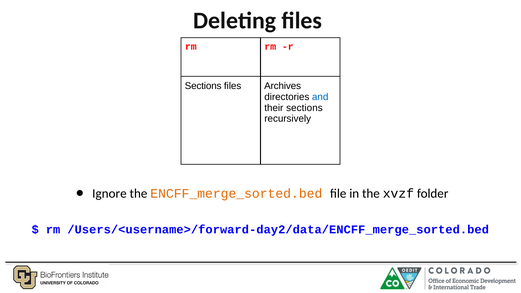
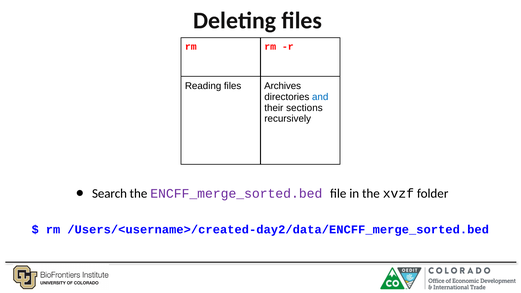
Sections at (203, 86): Sections -> Reading
Ignore: Ignore -> Search
ENCFF_merge_sorted.bed colour: orange -> purple
/Users/<username>/forward-day2/data/ENCFF_merge_sorted.bed: /Users/<username>/forward-day2/data/ENCFF_merge_sorted.bed -> /Users/<username>/created-day2/data/ENCFF_merge_sorted.bed
